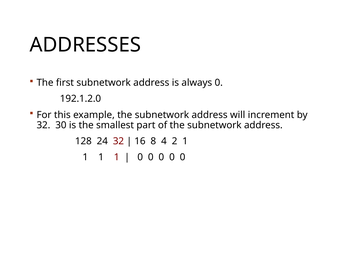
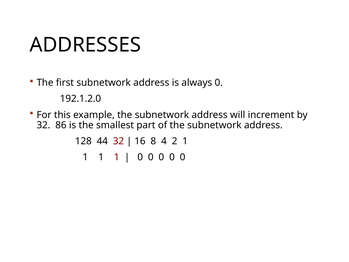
30: 30 -> 86
24: 24 -> 44
